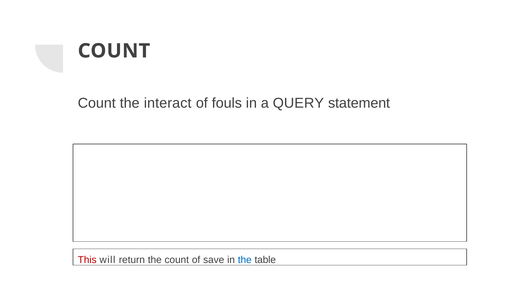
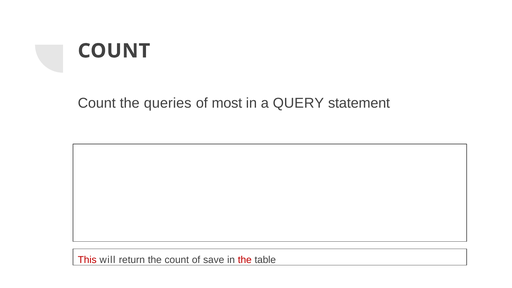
interact: interact -> queries
fouls: fouls -> most
the at (245, 260) colour: blue -> red
